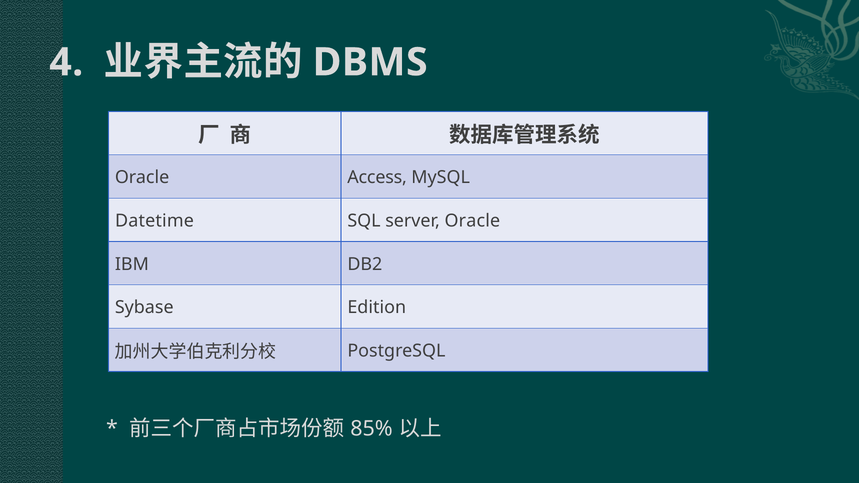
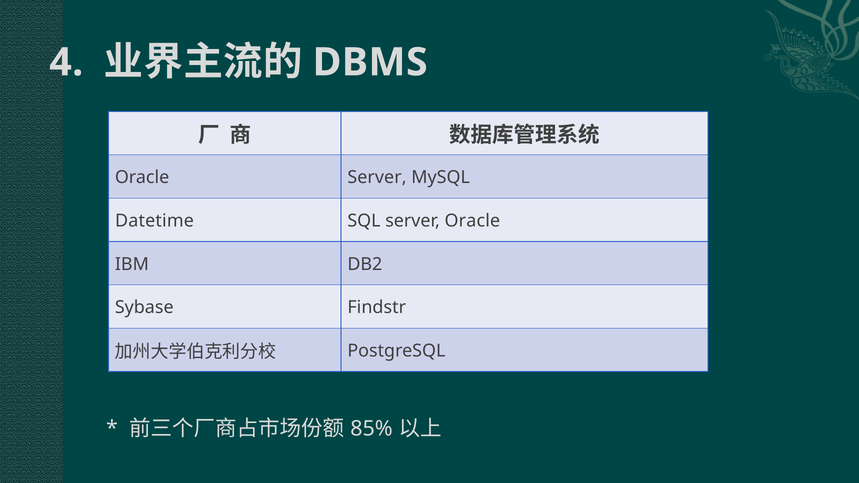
Oracle Access: Access -> Server
Edition: Edition -> Findstr
